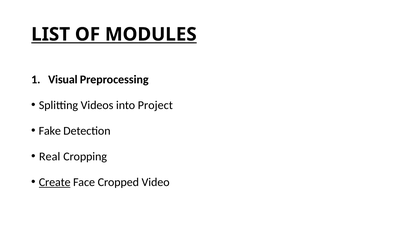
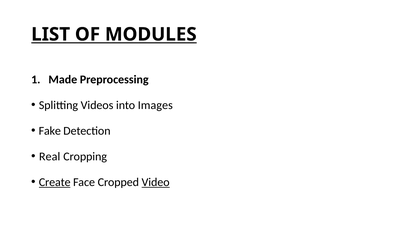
Visual: Visual -> Made
Project: Project -> Images
Video underline: none -> present
